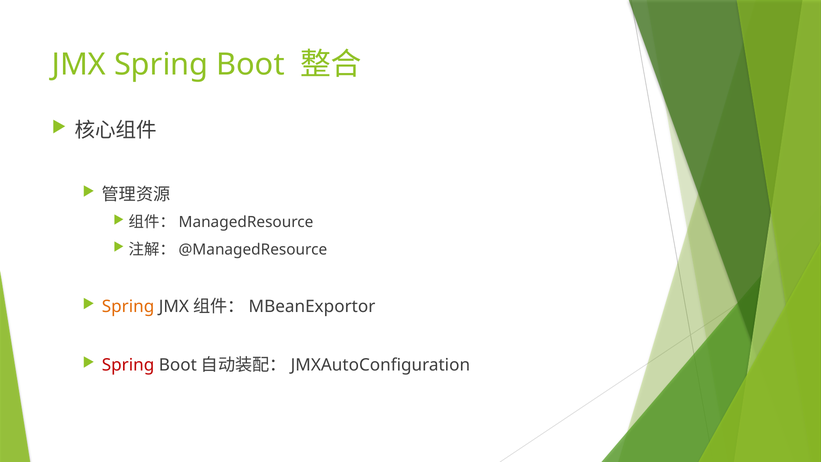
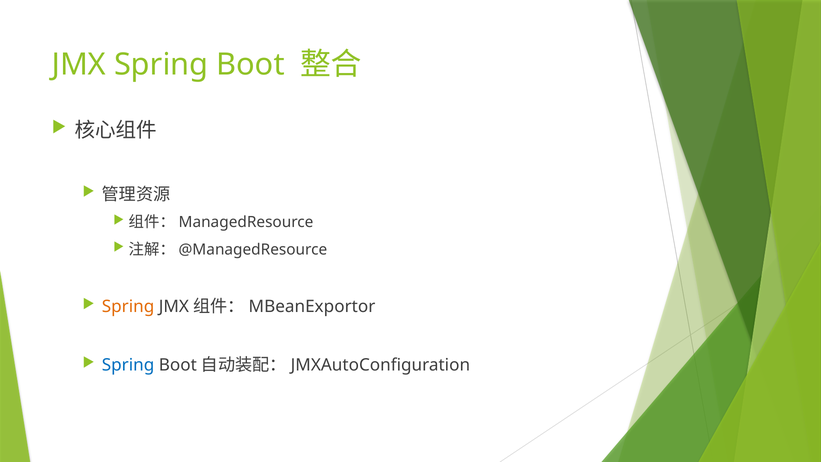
Spring at (128, 365) colour: red -> blue
